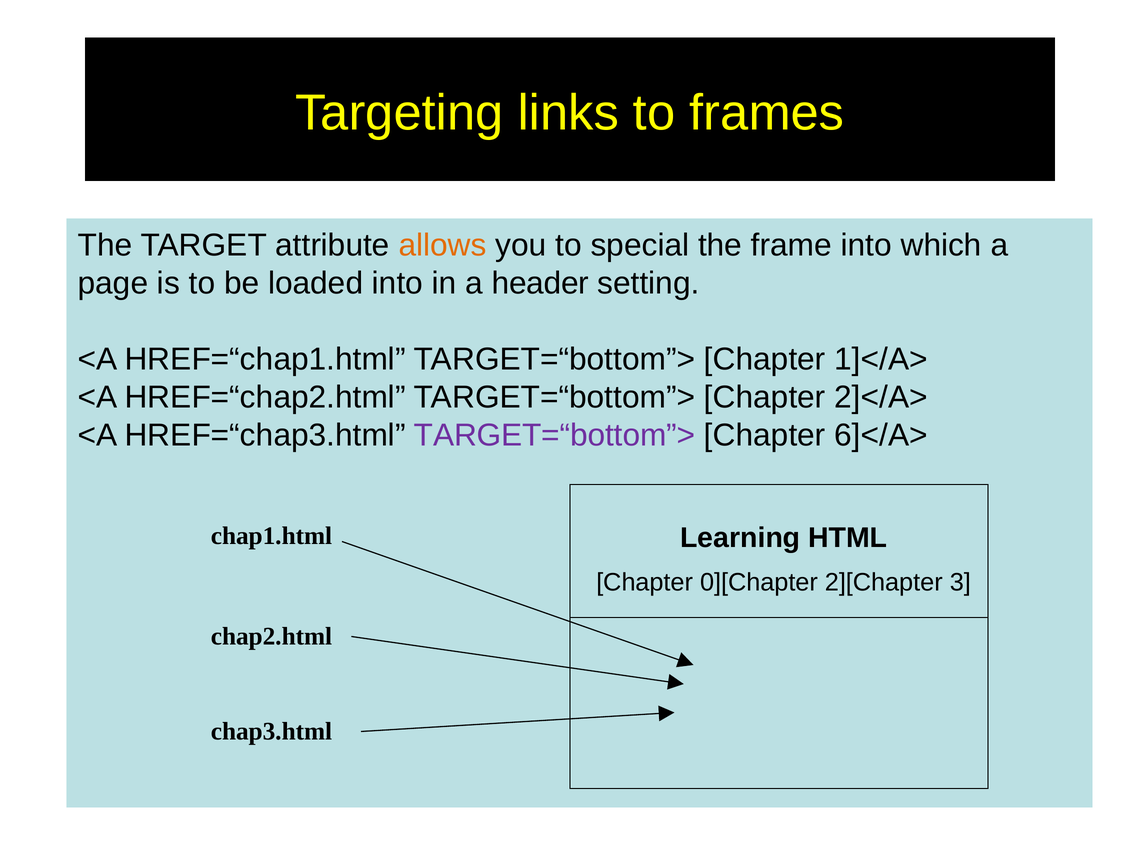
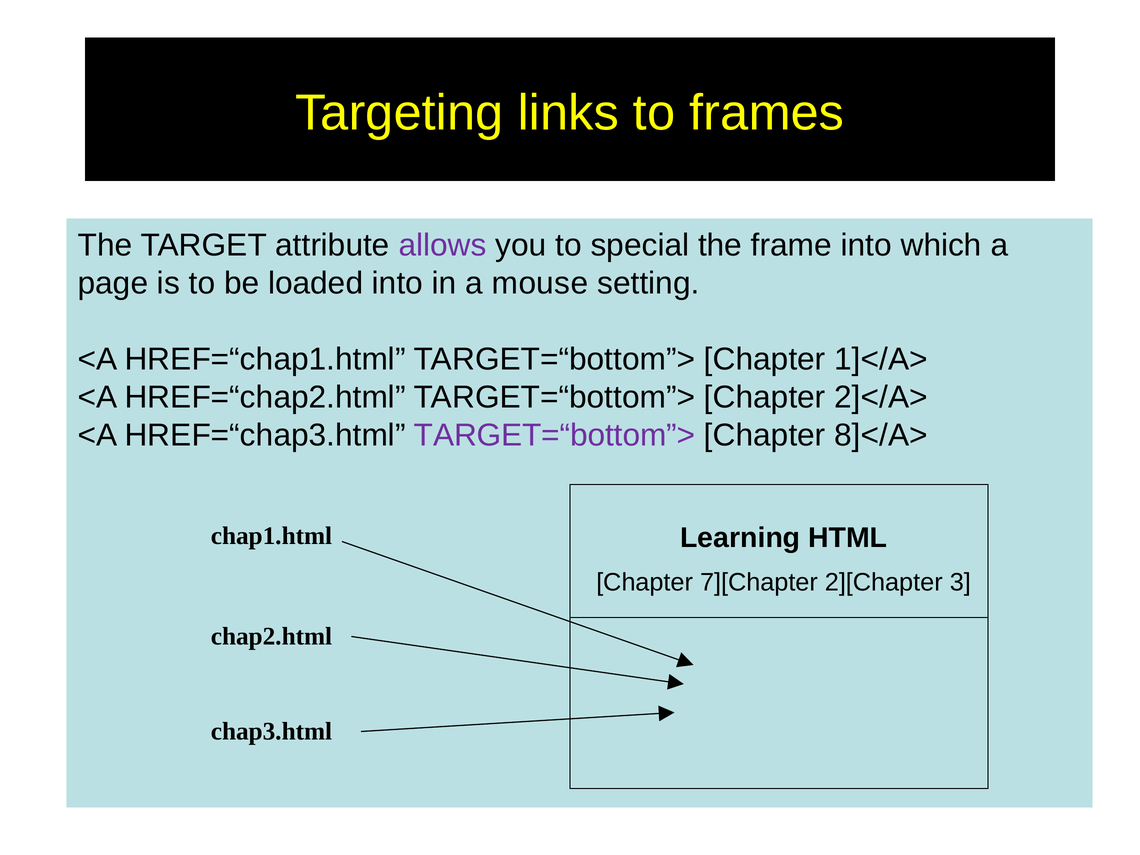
allows colour: orange -> purple
header: header -> mouse
6]</A>: 6]</A> -> 8]</A>
0][Chapter: 0][Chapter -> 7][Chapter
